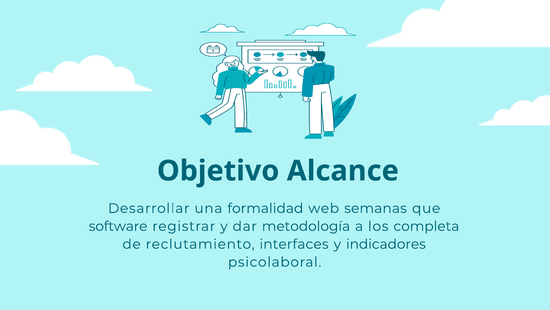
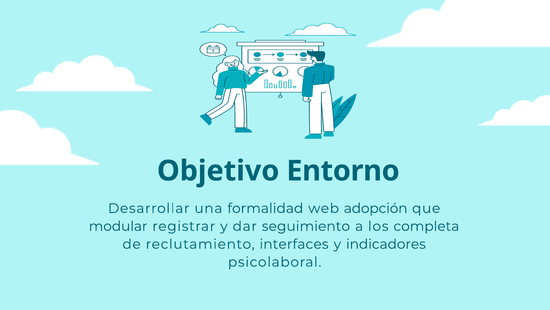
Alcance: Alcance -> Entorno
semanas: semanas -> adopción
software: software -> modular
metodología: metodología -> seguimiento
